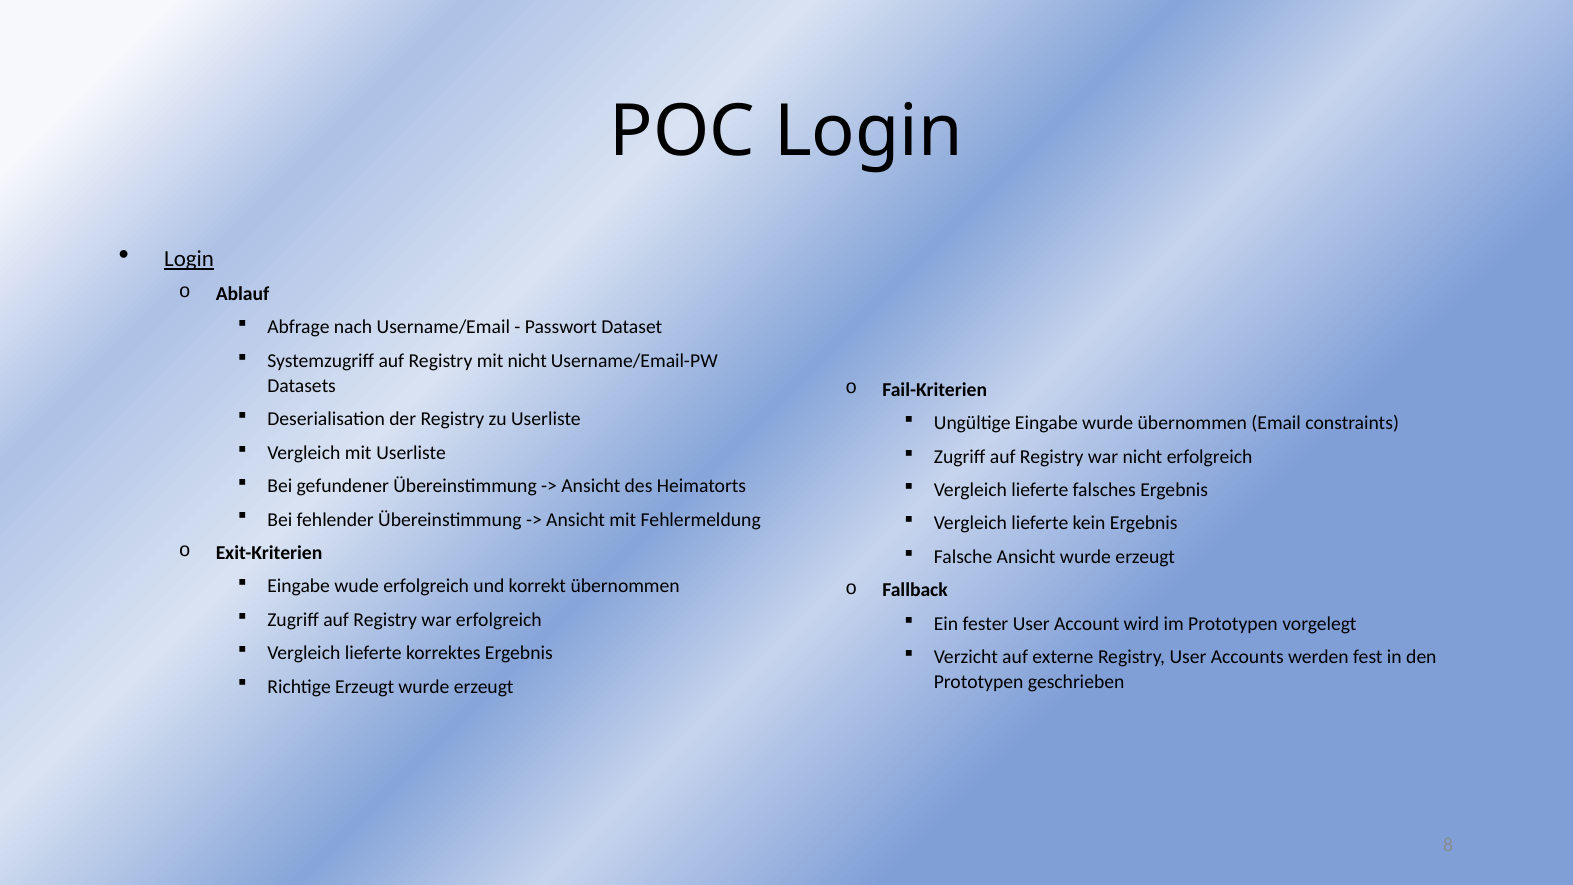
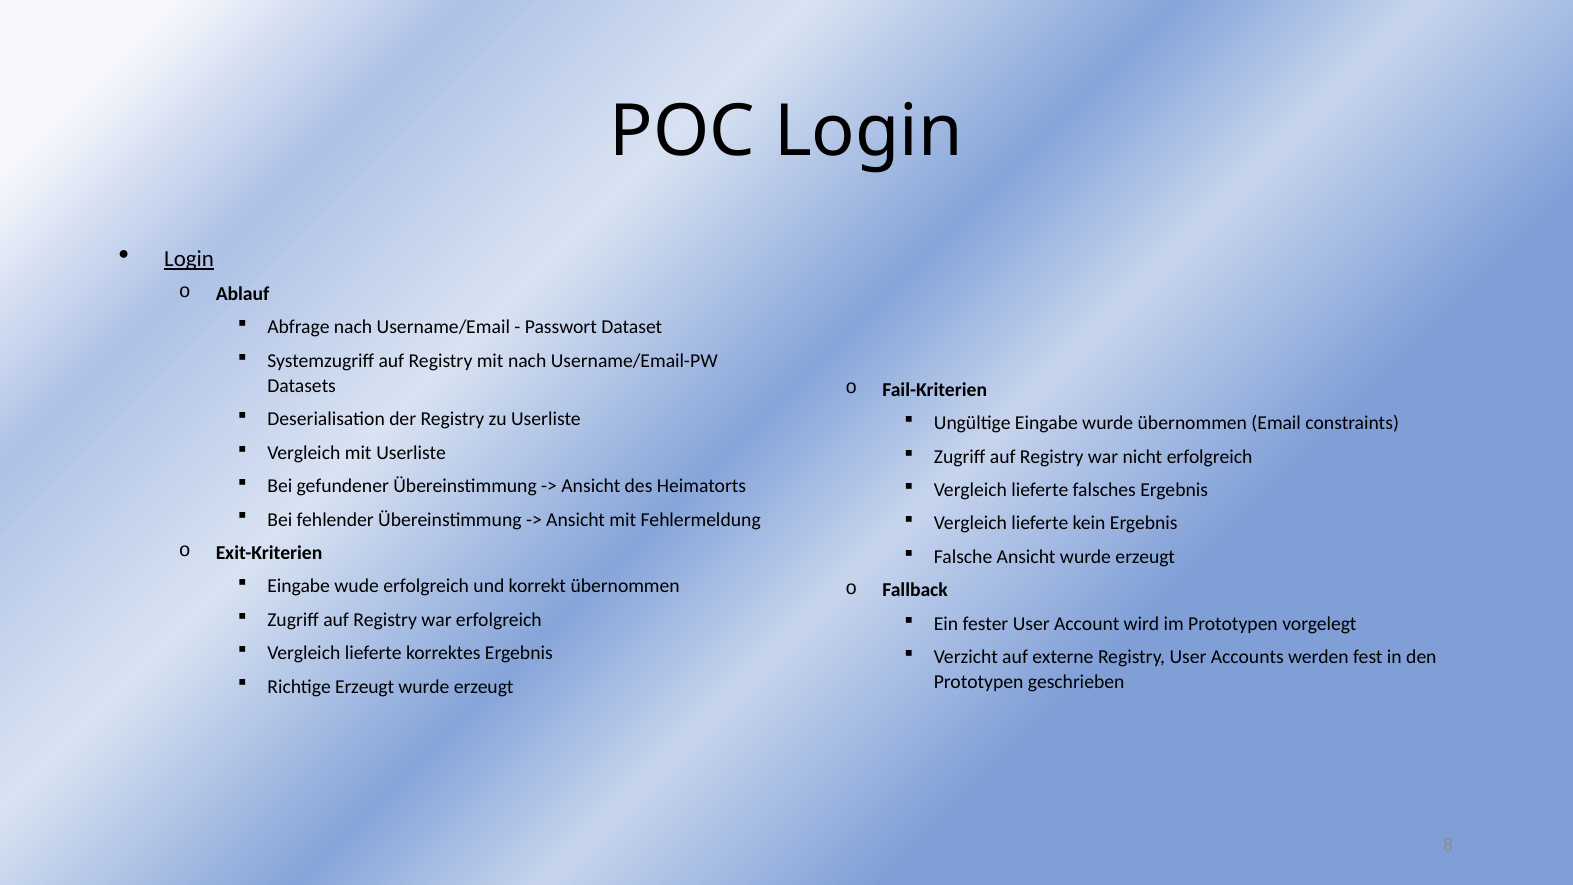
mit nicht: nicht -> nach
